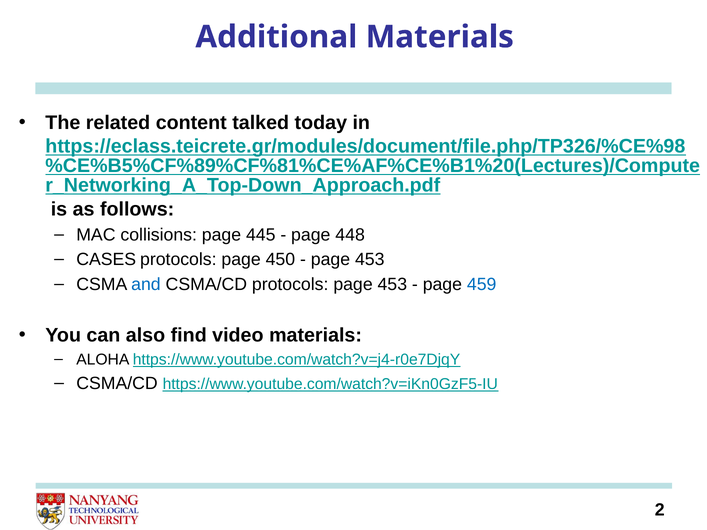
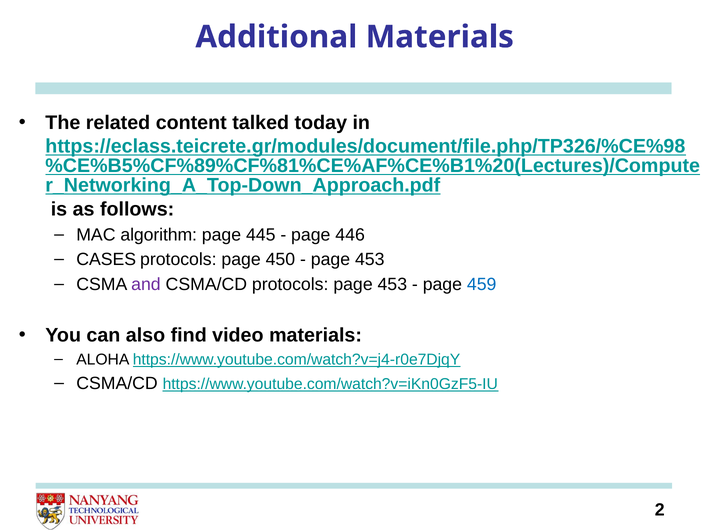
collisions: collisions -> algorithm
448: 448 -> 446
and colour: blue -> purple
